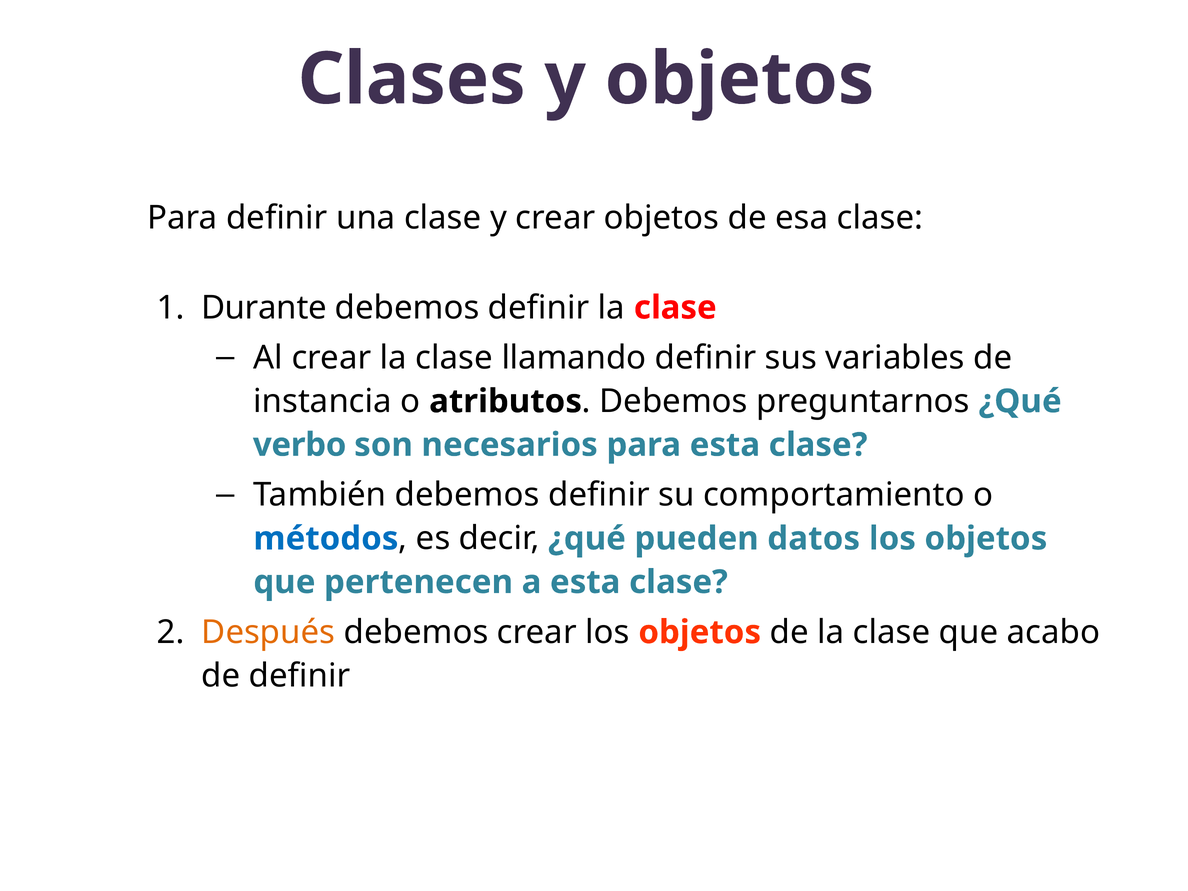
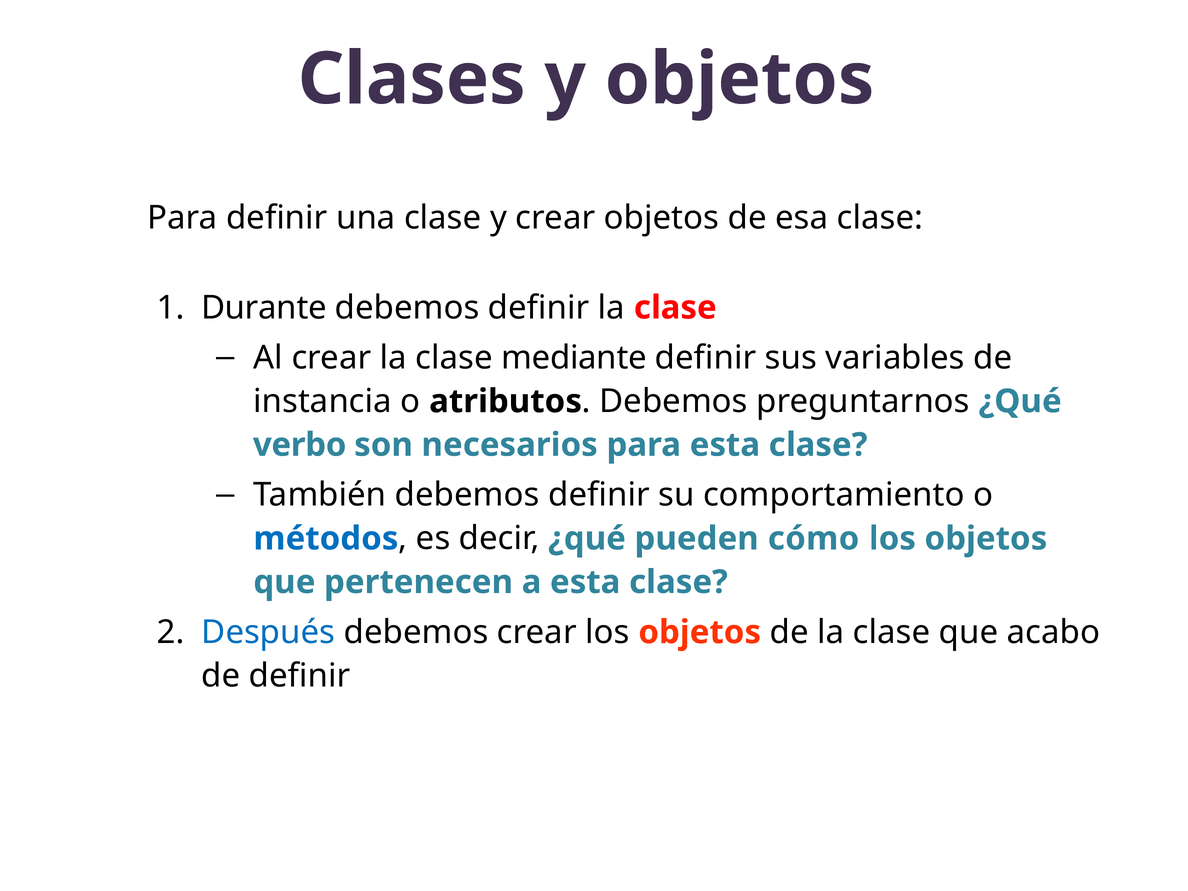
llamando: llamando -> mediante
datos: datos -> cómo
Después colour: orange -> blue
